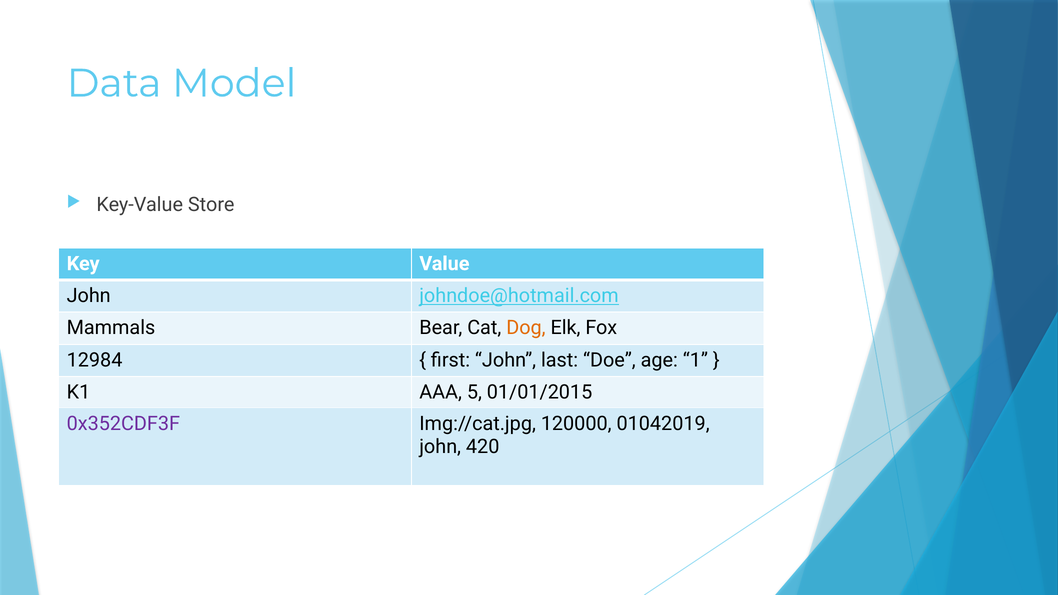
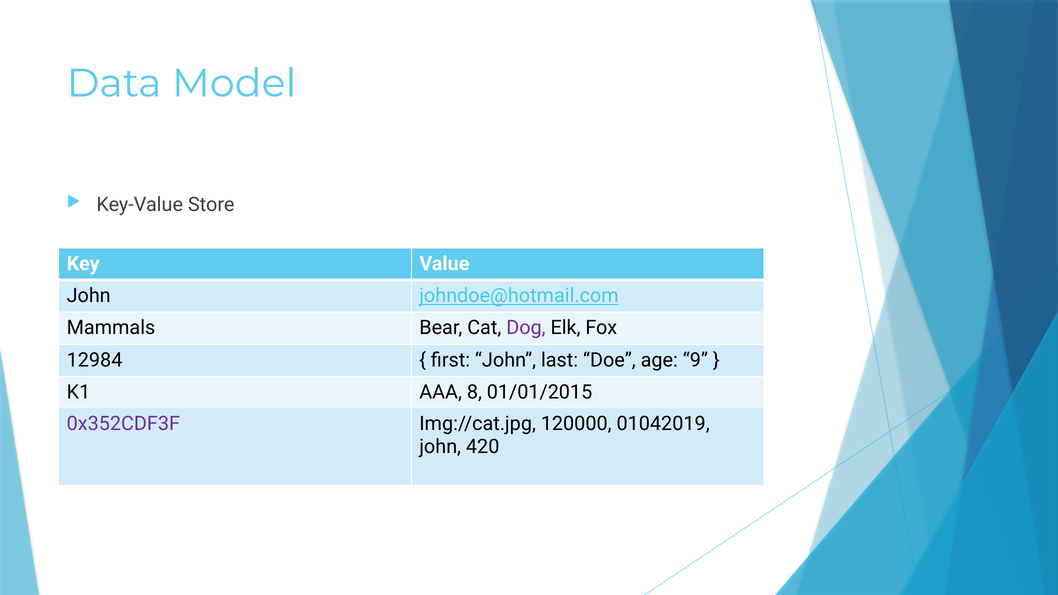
Dog colour: orange -> purple
1: 1 -> 9
5: 5 -> 8
